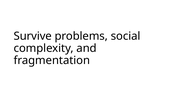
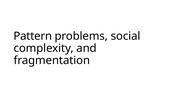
Survive: Survive -> Pattern
